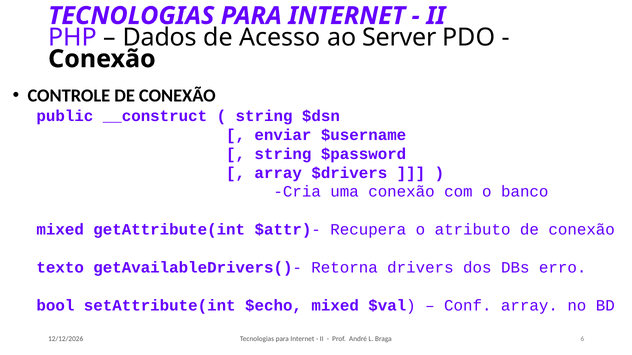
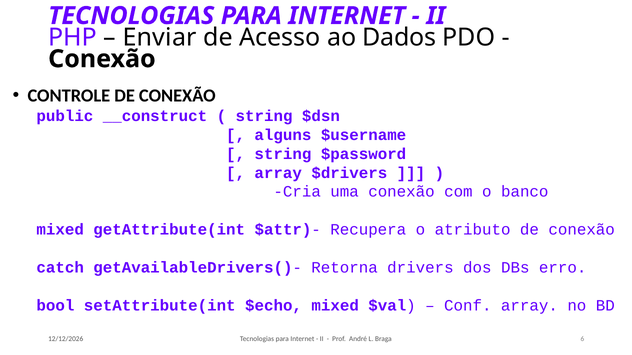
Dados: Dados -> Enviar
Server: Server -> Dados
enviar: enviar -> alguns
texto: texto -> catch
